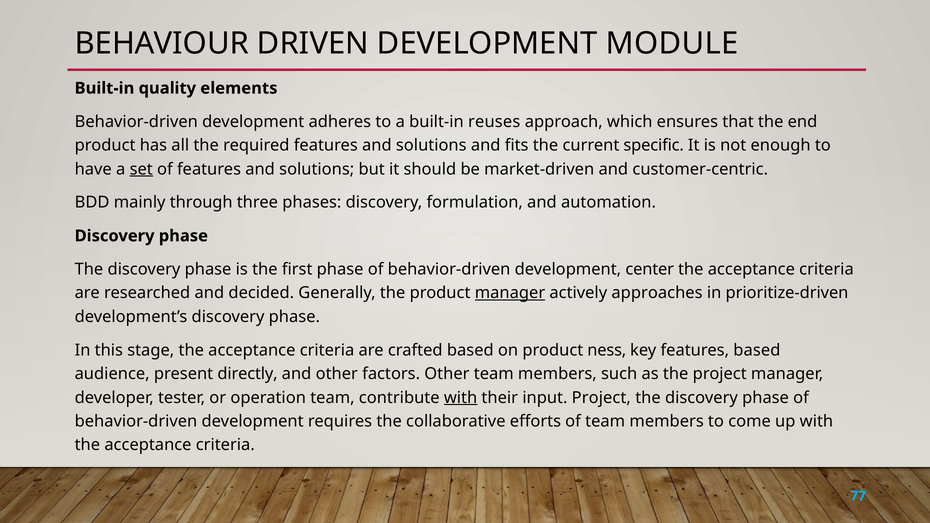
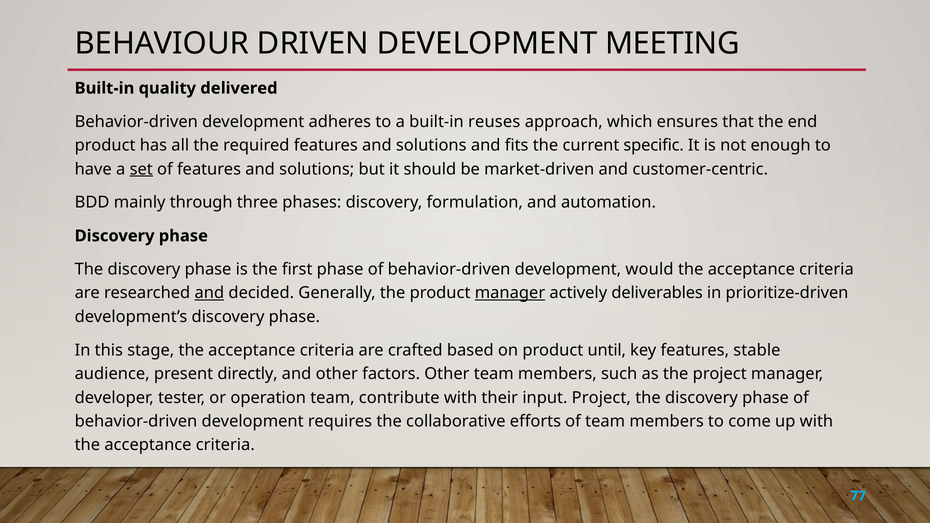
MODULE: MODULE -> MEETING
elements: elements -> delivered
center: center -> would
and at (209, 293) underline: none -> present
approaches: approaches -> deliverables
ness: ness -> until
features based: based -> stable
with at (461, 398) underline: present -> none
